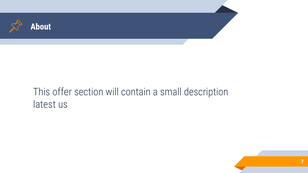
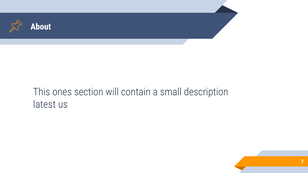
offer: offer -> ones
